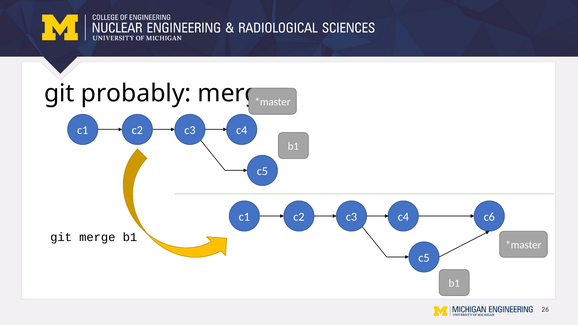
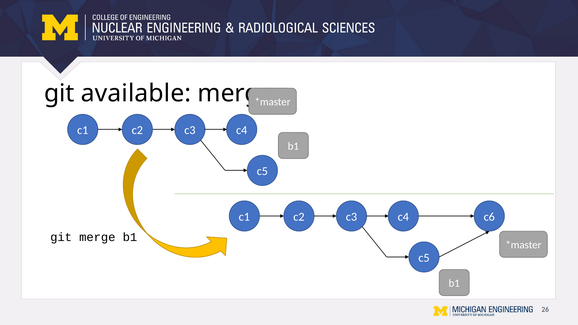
probably: probably -> available
